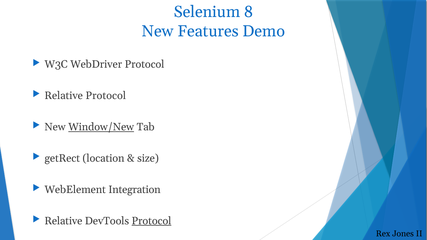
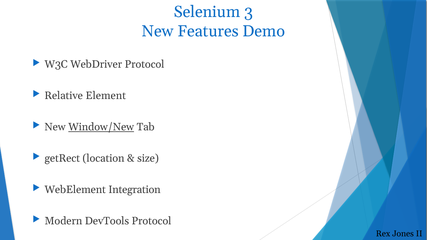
8: 8 -> 3
Relative Protocol: Protocol -> Element
Relative at (63, 221): Relative -> Modern
Protocol at (151, 221) underline: present -> none
